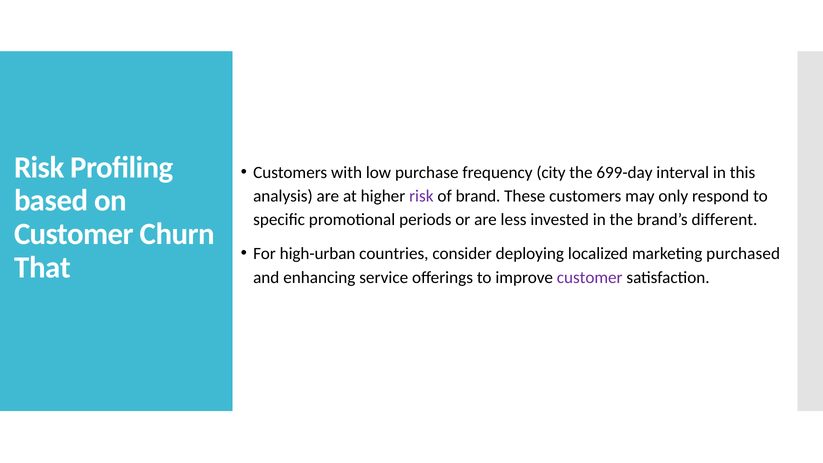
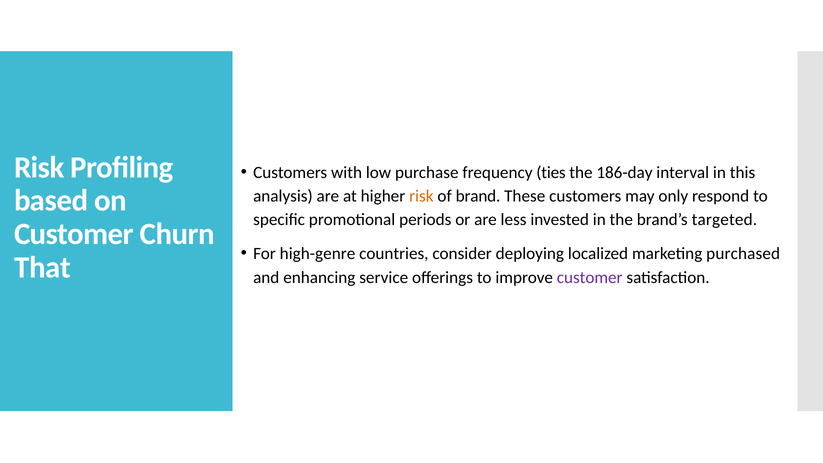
city: city -> ties
699-day: 699-day -> 186-day
risk at (421, 196) colour: purple -> orange
different: different -> targeted
high-urban: high-urban -> high-genre
